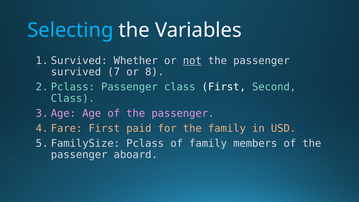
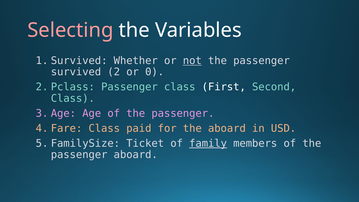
Selecting colour: light blue -> pink
7: 7 -> 2
8: 8 -> 0
First at (104, 128): First -> Class
the family: family -> aboard
Pclass: Pclass -> Ticket
family at (208, 143) underline: none -> present
